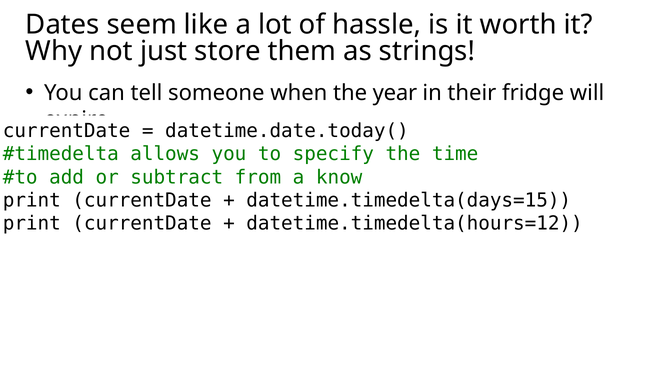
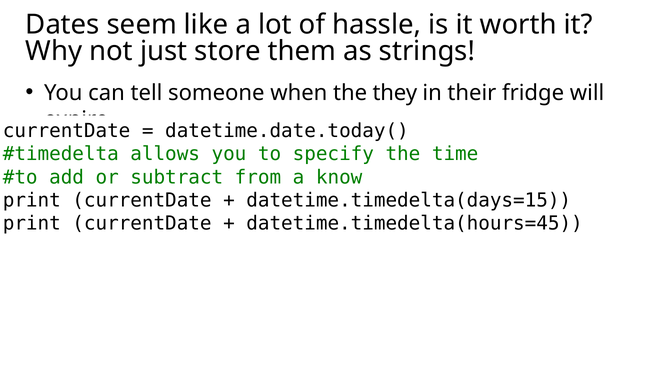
year: year -> they
datetime.timedelta(hours=12: datetime.timedelta(hours=12 -> datetime.timedelta(hours=45
